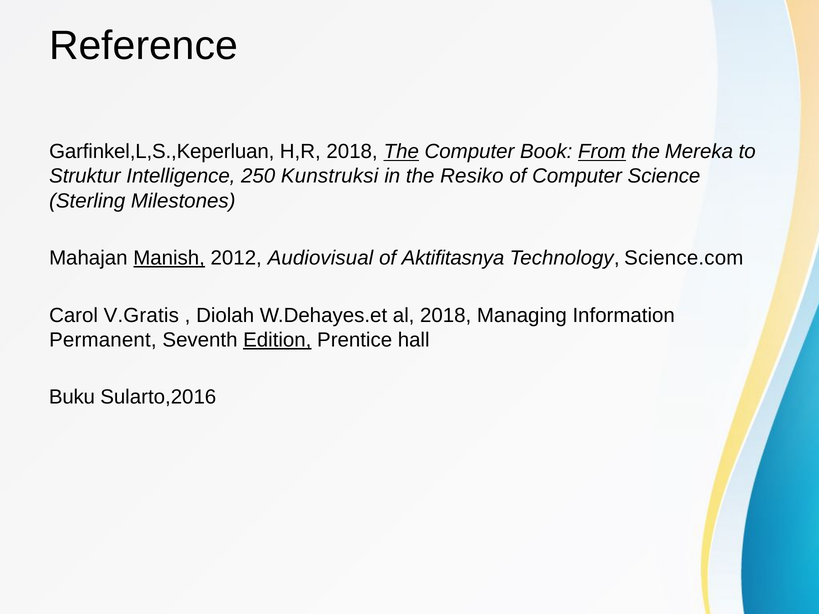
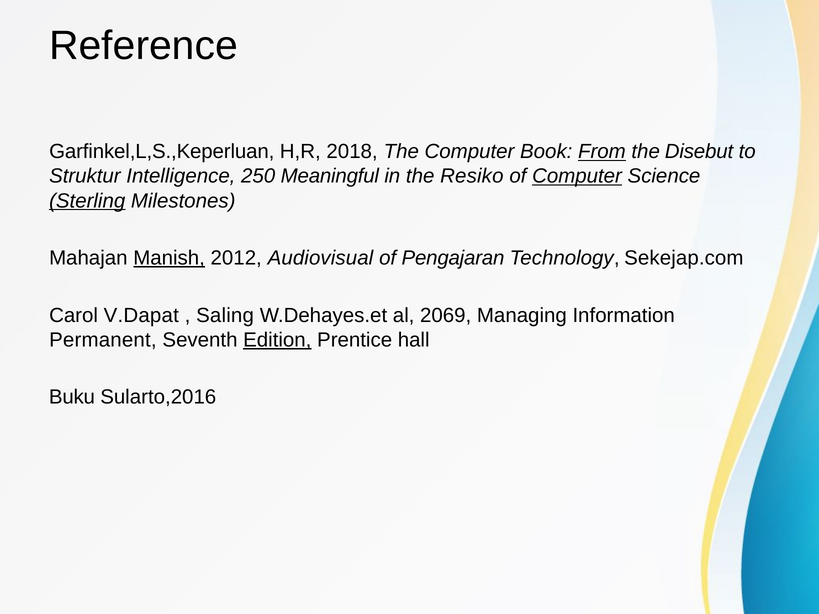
The at (401, 152) underline: present -> none
Mereka: Mereka -> Disebut
Kunstruksi: Kunstruksi -> Meaningful
Computer at (577, 176) underline: none -> present
Sterling underline: none -> present
Aktifitasnya: Aktifitasnya -> Pengajaran
Science.com: Science.com -> Sekejap.com
V.Gratis: V.Gratis -> V.Dapat
Diolah: Diolah -> Saling
al 2018: 2018 -> 2069
